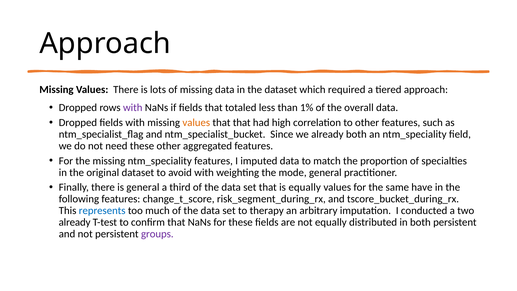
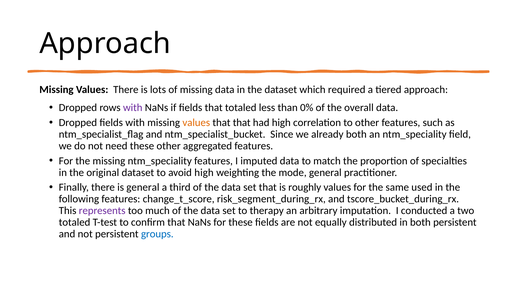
1%: 1% -> 0%
avoid with: with -> high
is equally: equally -> roughly
have: have -> used
represents colour: blue -> purple
already at (75, 222): already -> totaled
groups colour: purple -> blue
